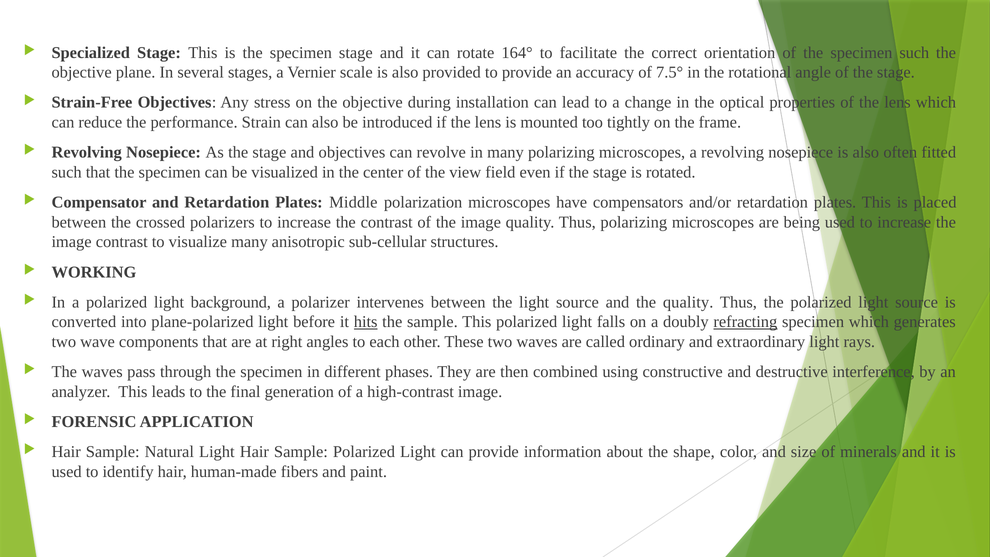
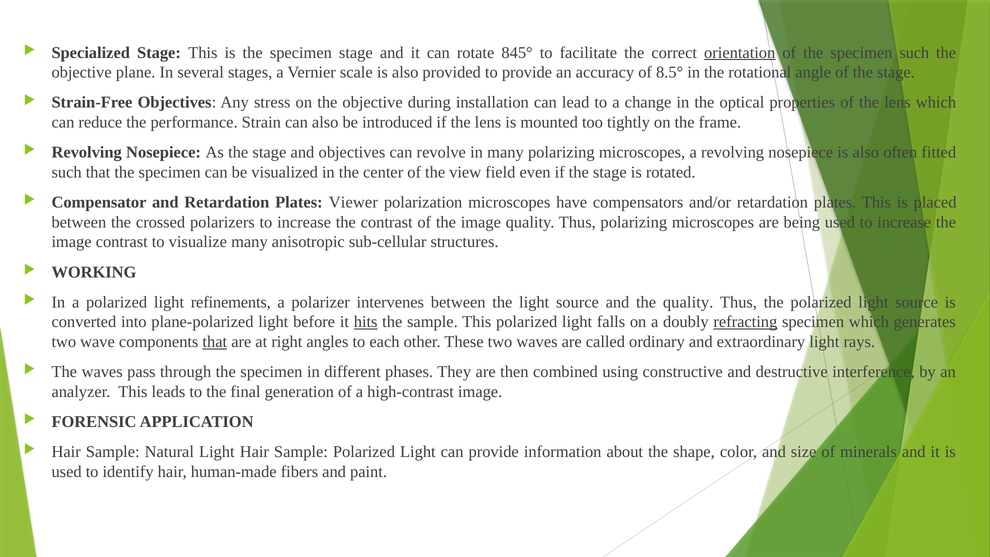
164°: 164° -> 845°
orientation underline: none -> present
7.5°: 7.5° -> 8.5°
Middle: Middle -> Viewer
background: background -> refinements
that at (215, 342) underline: none -> present
